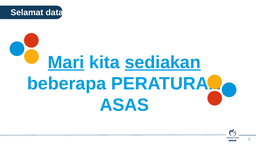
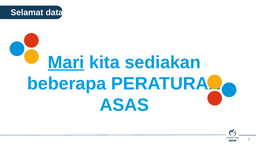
sediakan underline: present -> none
